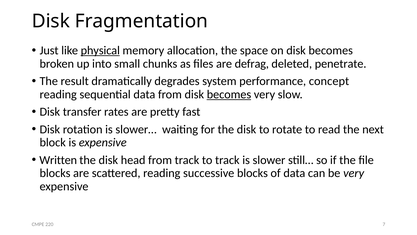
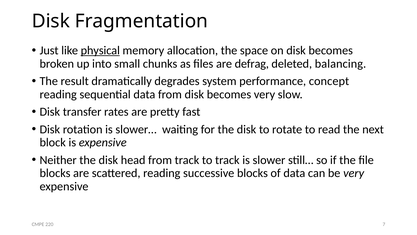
penetrate: penetrate -> balancing
becomes at (229, 94) underline: present -> none
Written: Written -> Neither
